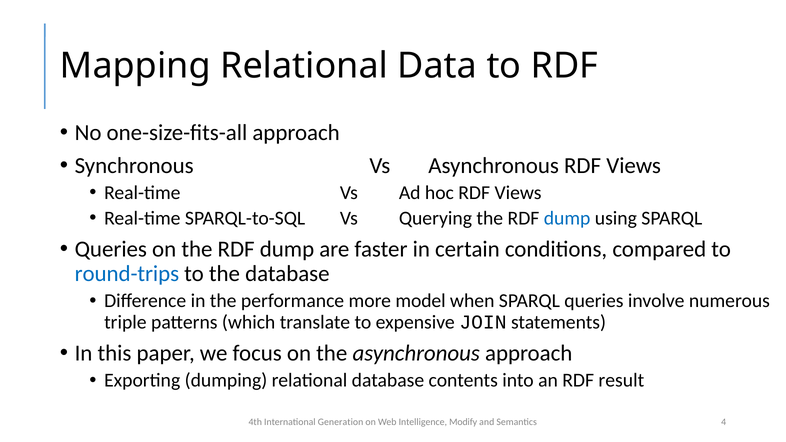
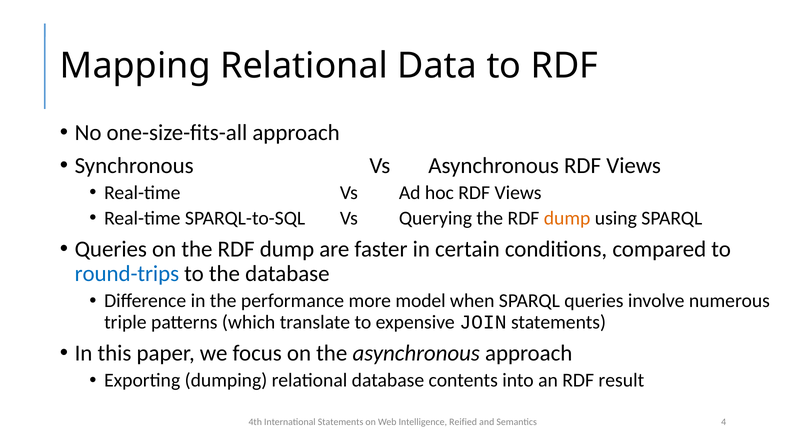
dump at (567, 218) colour: blue -> orange
International Generation: Generation -> Statements
Modify: Modify -> Reified
